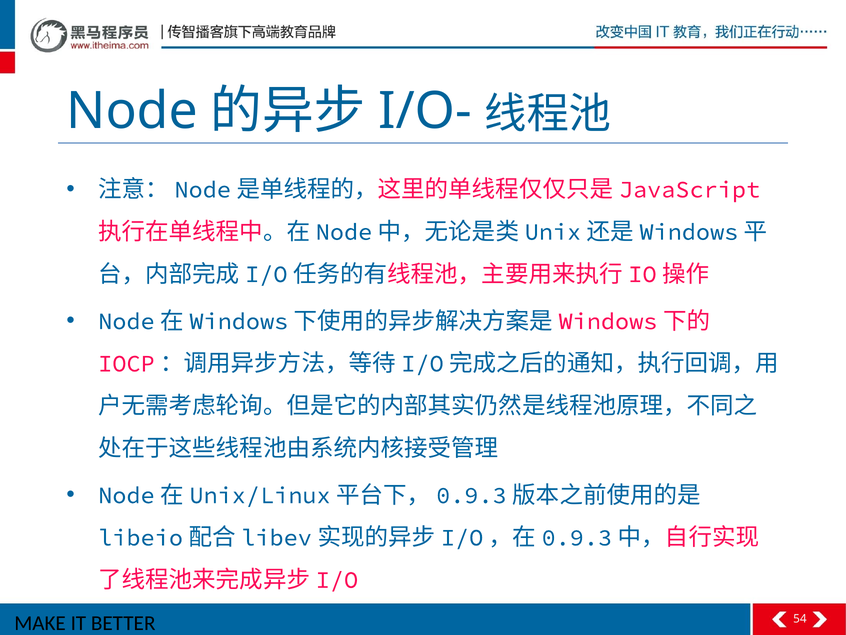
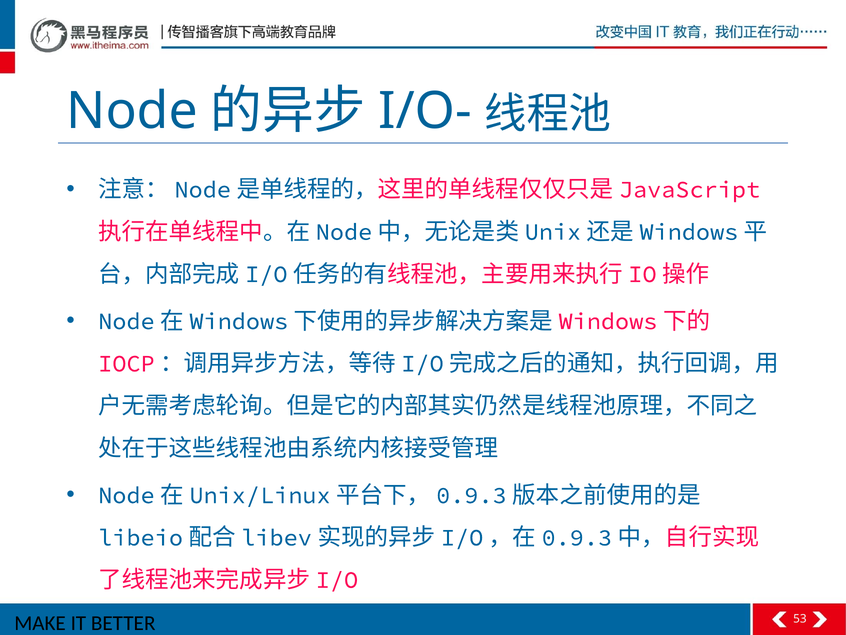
54: 54 -> 53
